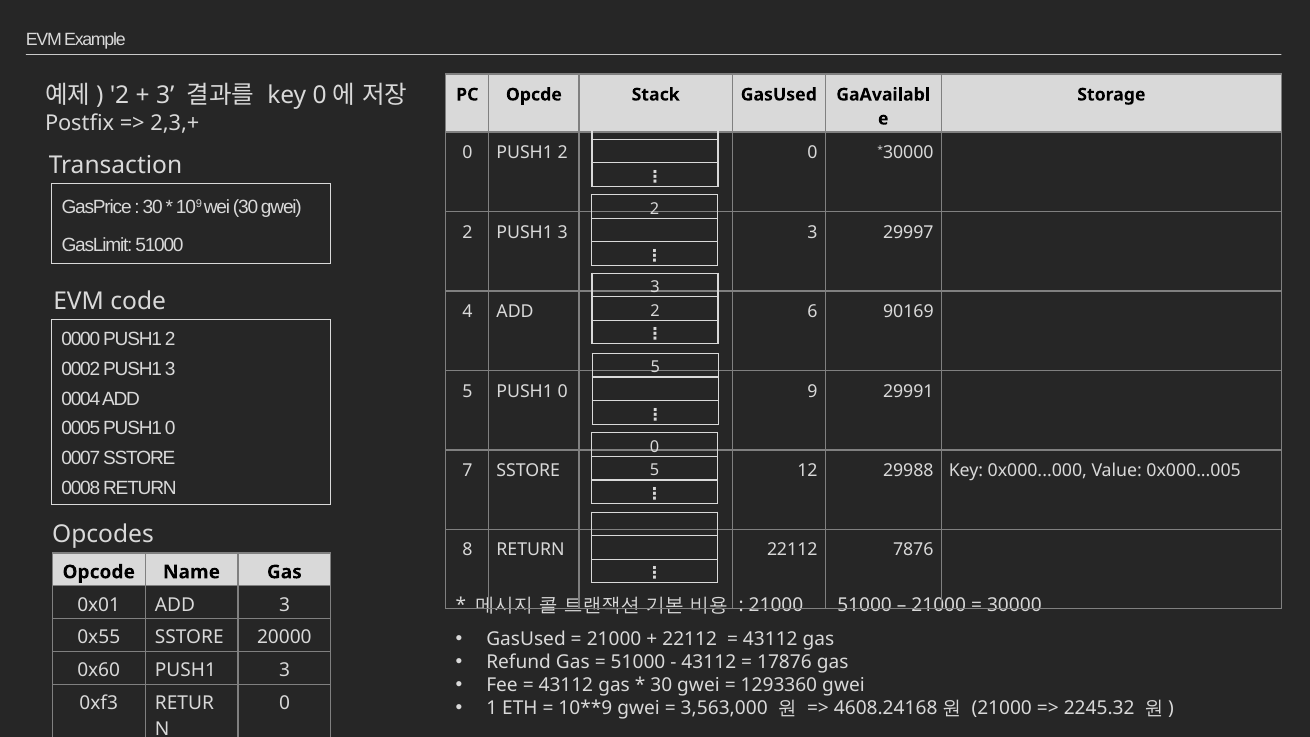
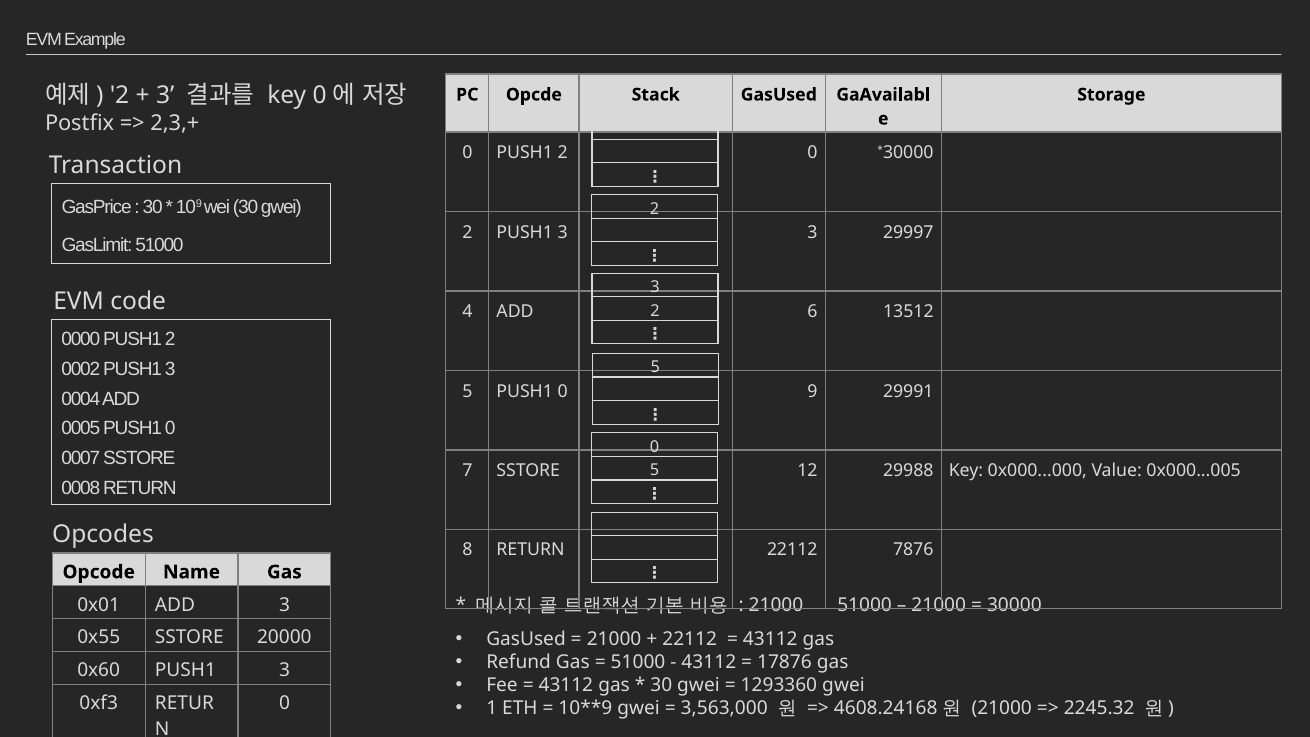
90169: 90169 -> 13512
